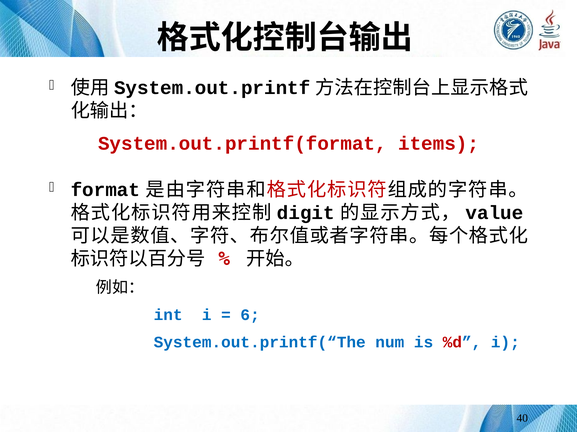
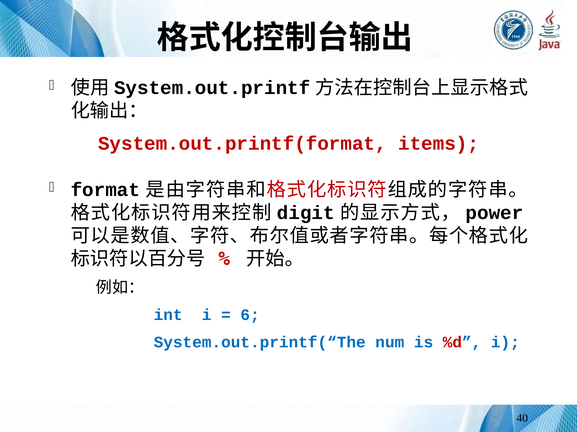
value: value -> power
